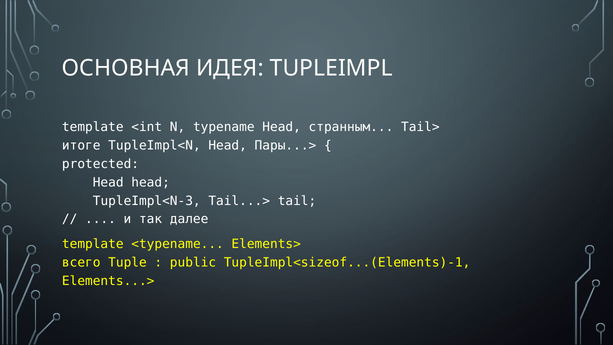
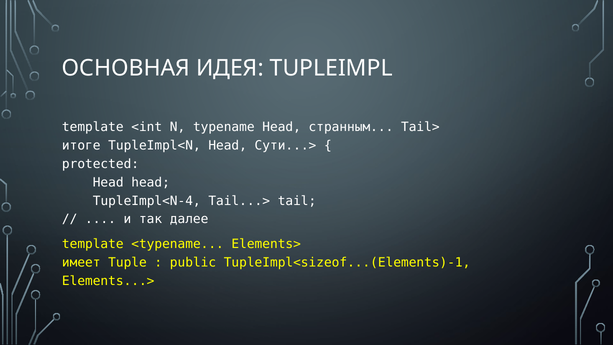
Пары...>: Пары...> -> Сути...>
TupleImpl<N-3: TupleImpl<N-3 -> TupleImpl<N-4
всего: всего -> имеет
